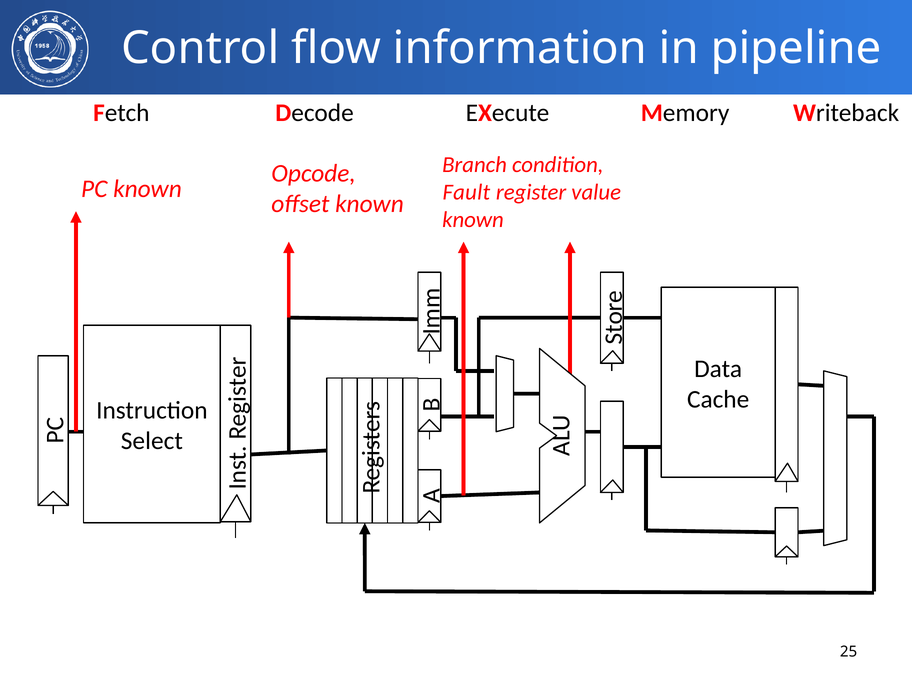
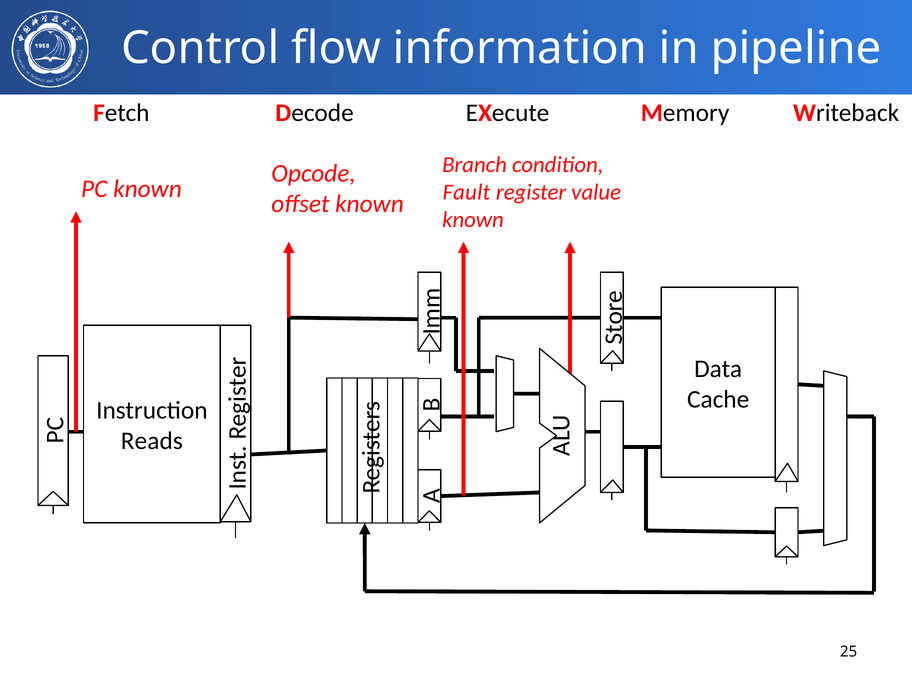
Select: Select -> Reads
